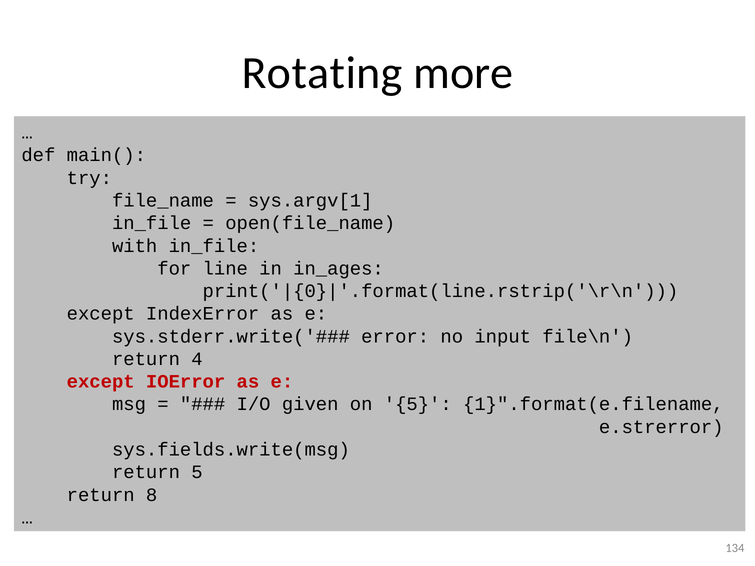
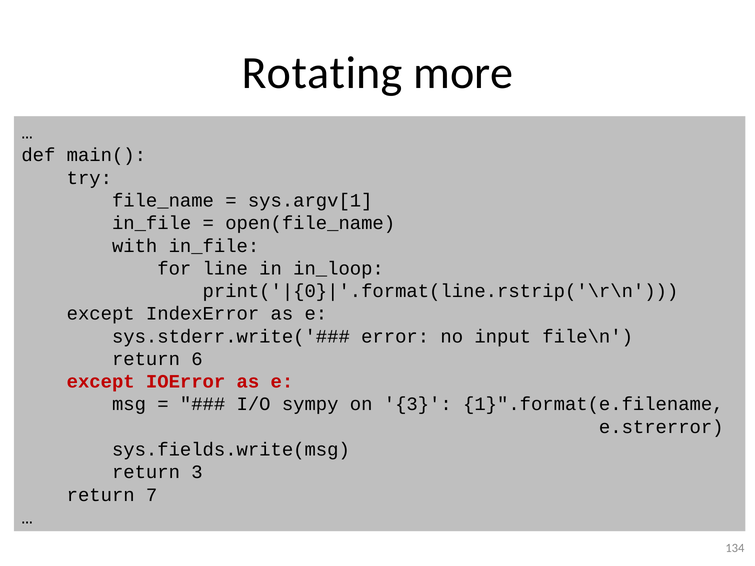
in_ages: in_ages -> in_loop
4: 4 -> 6
given: given -> sympy
on 5: 5 -> 3
return 5: 5 -> 3
8: 8 -> 7
